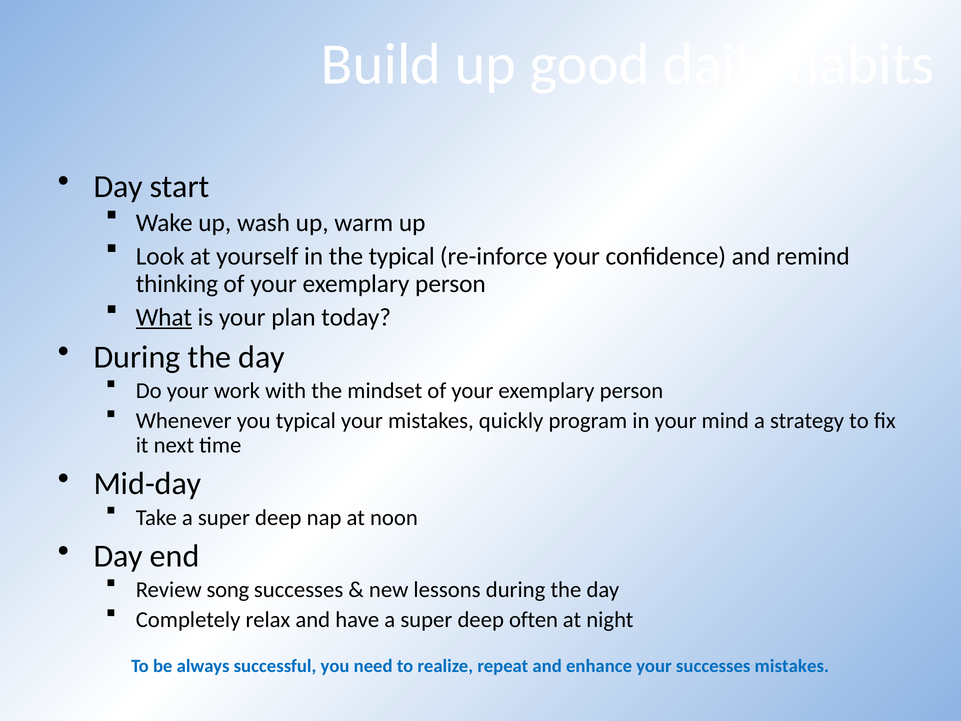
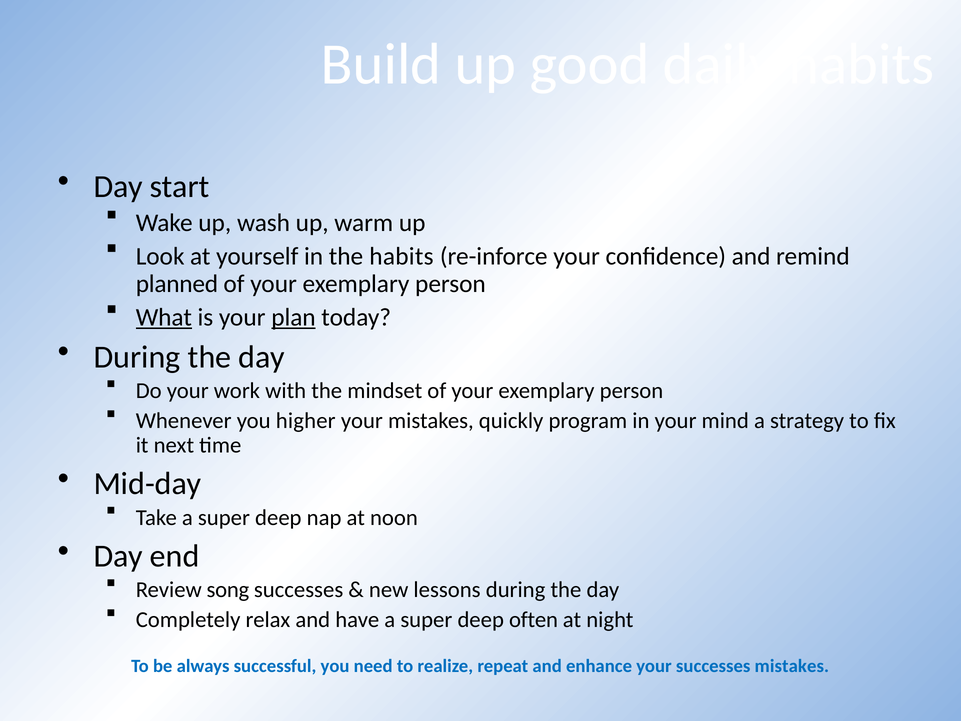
the typical: typical -> habits
thinking: thinking -> planned
plan underline: none -> present
you typical: typical -> higher
